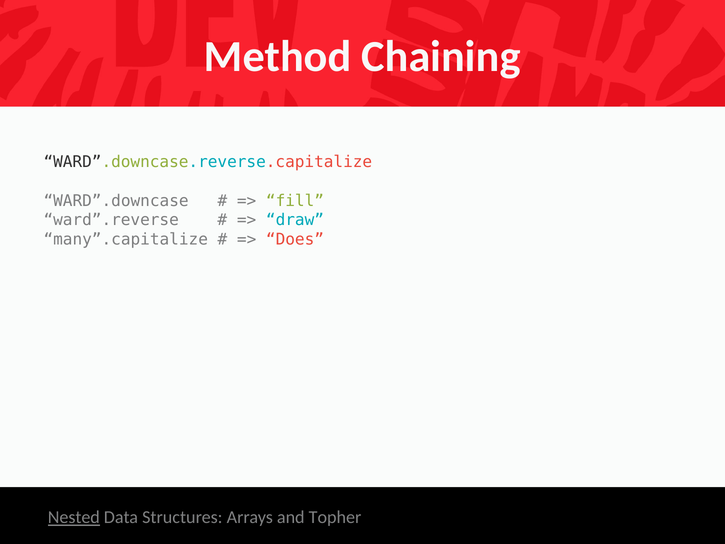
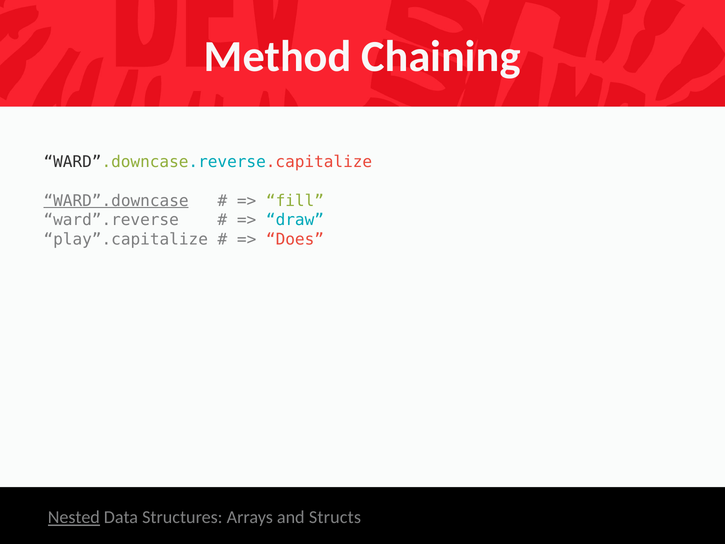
WARD”.downcase underline: none -> present
many”.capitalize: many”.capitalize -> play”.capitalize
Topher: Topher -> Structs
